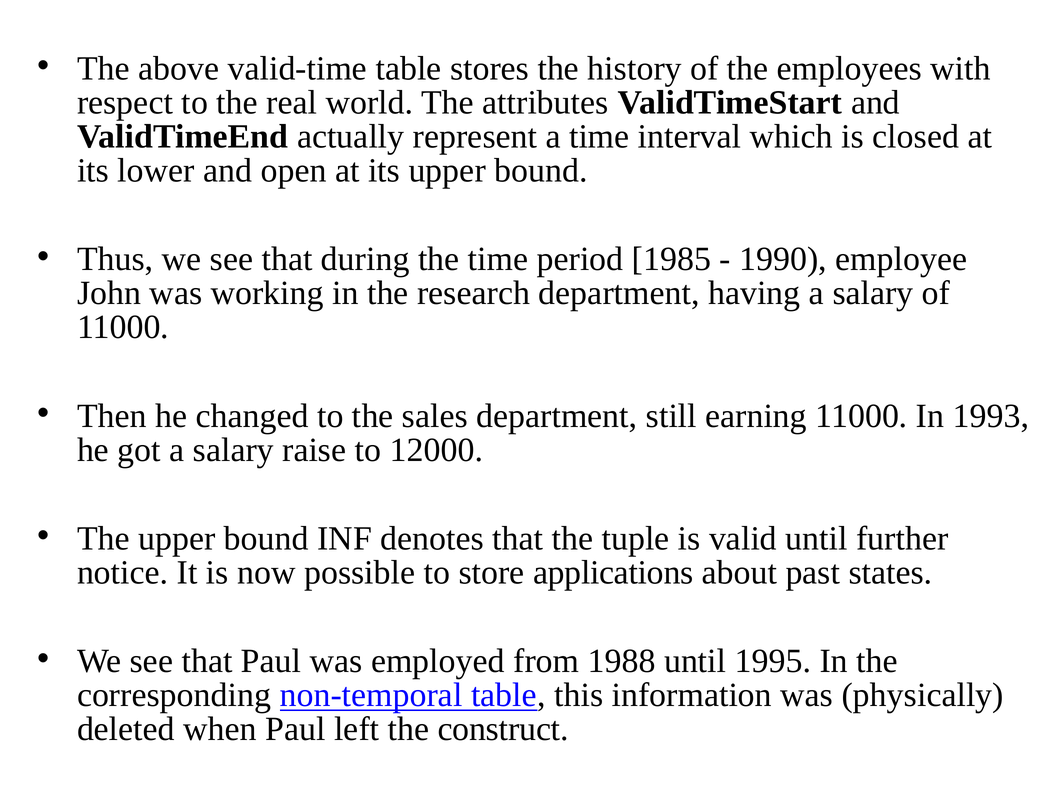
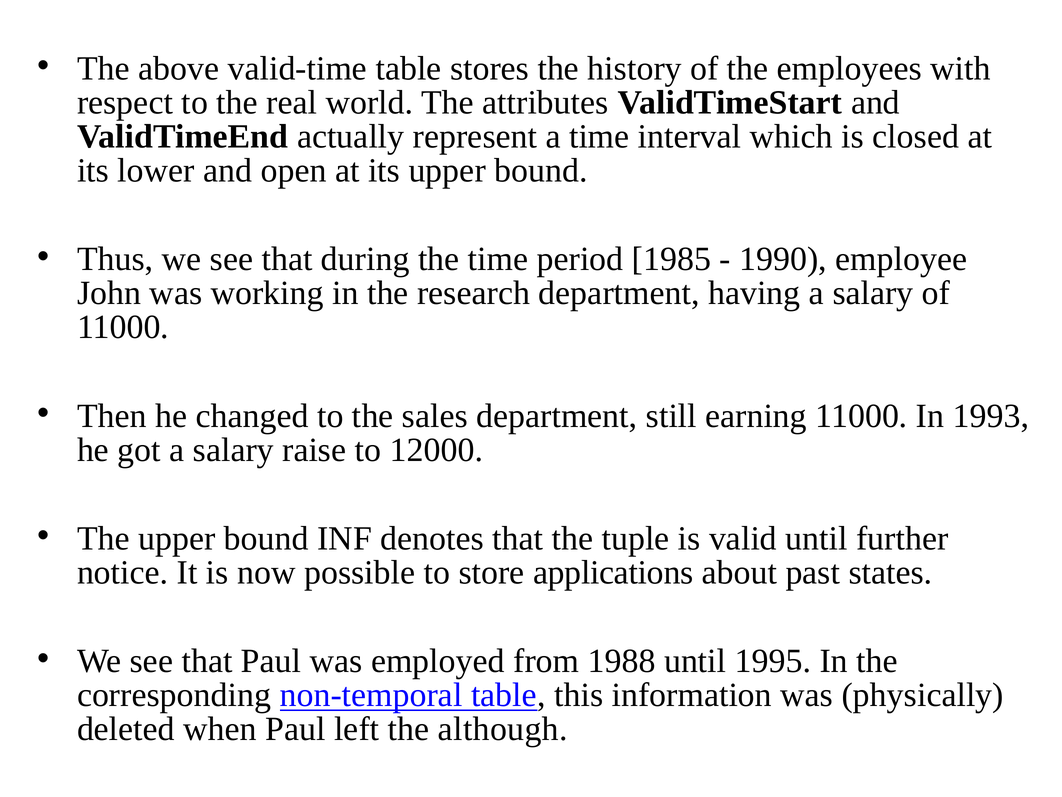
construct: construct -> although
